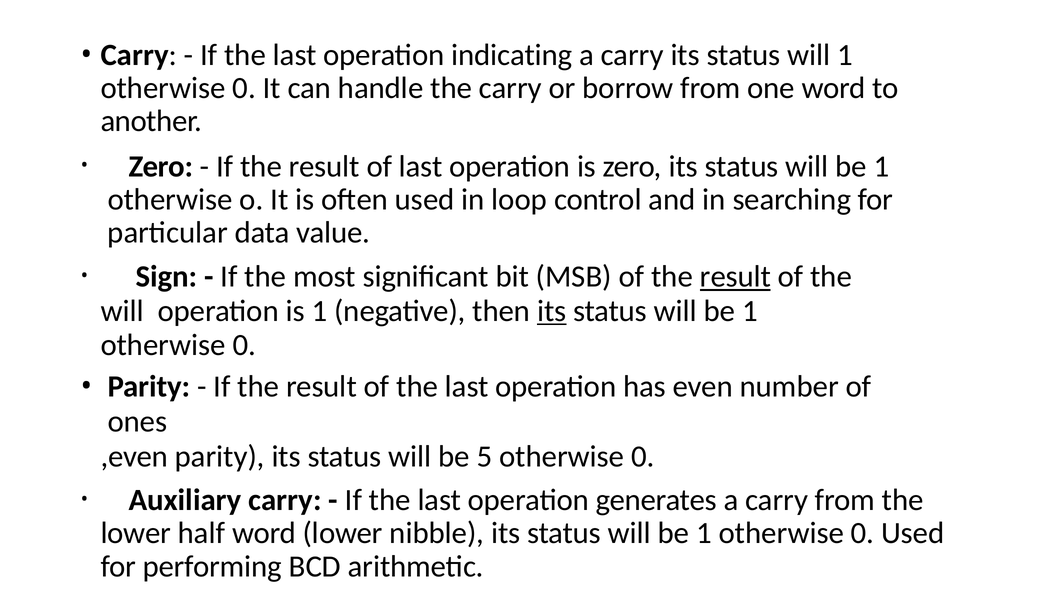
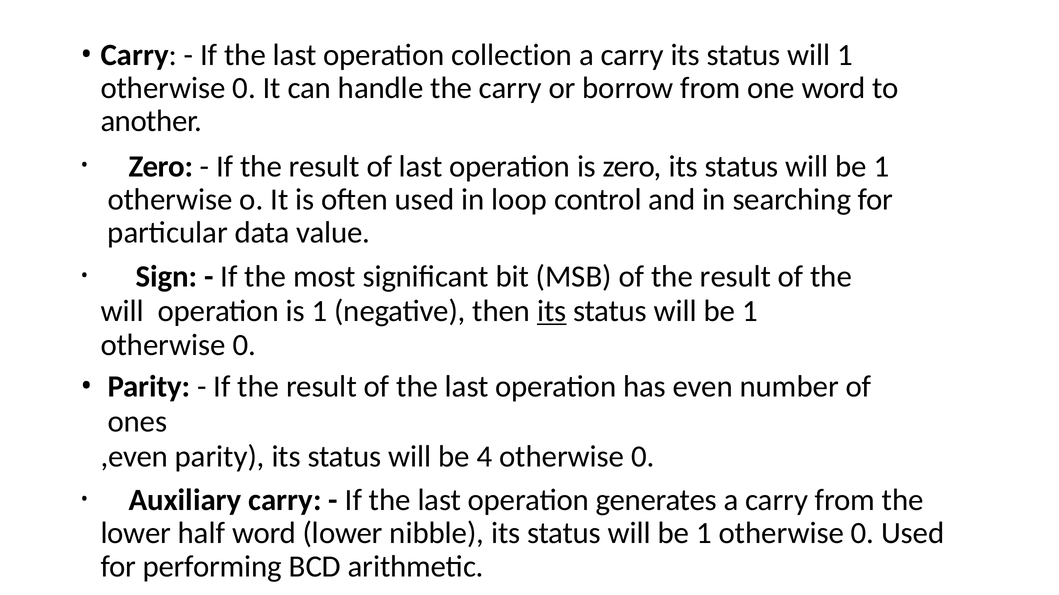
indicating: indicating -> collection
result at (735, 277) underline: present -> none
5: 5 -> 4
